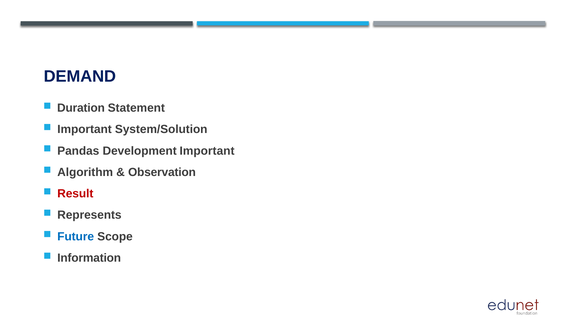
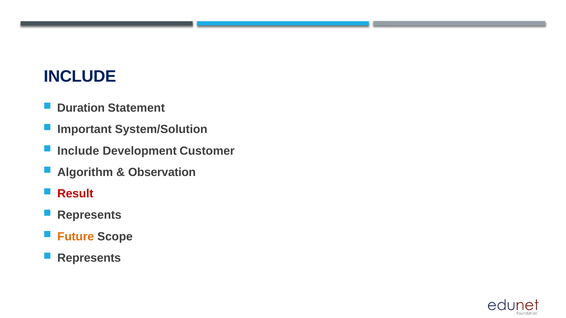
DEMAND at (80, 77): DEMAND -> INCLUDE
Pandas at (78, 151): Pandas -> Include
Development Important: Important -> Customer
Future colour: blue -> orange
Information at (89, 258): Information -> Represents
